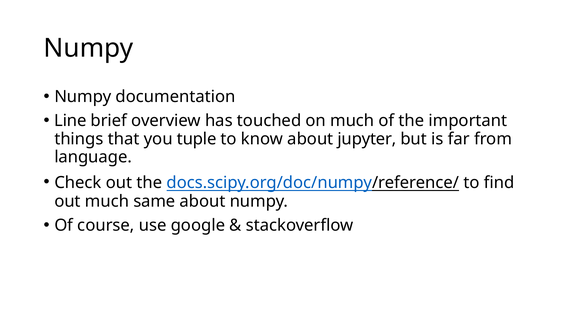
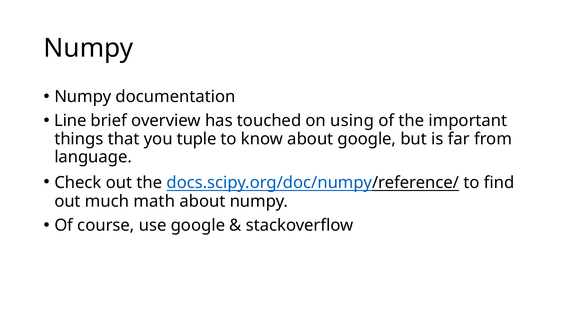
on much: much -> using
about jupyter: jupyter -> google
same: same -> math
